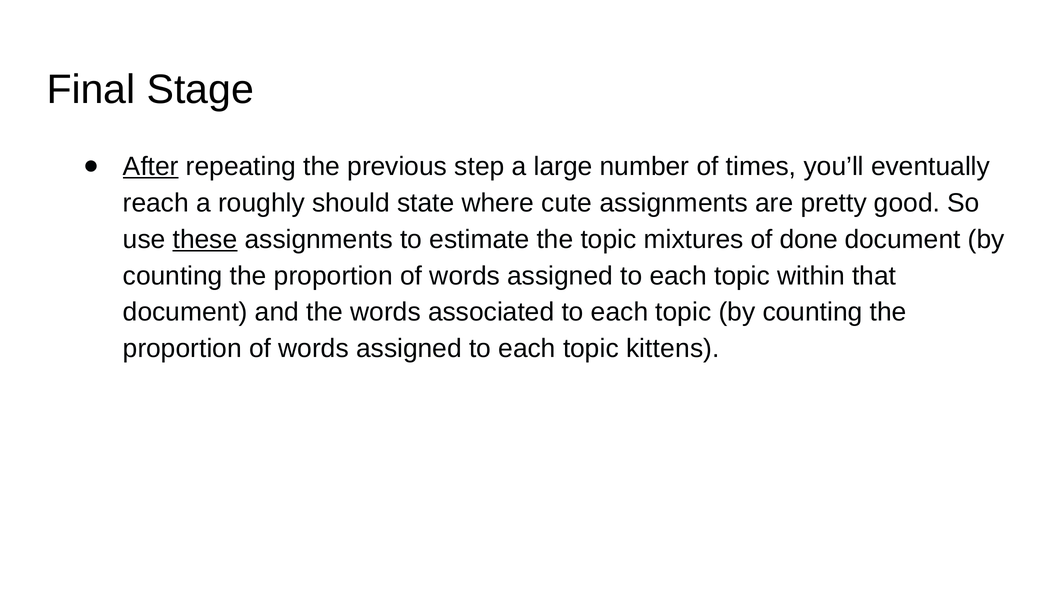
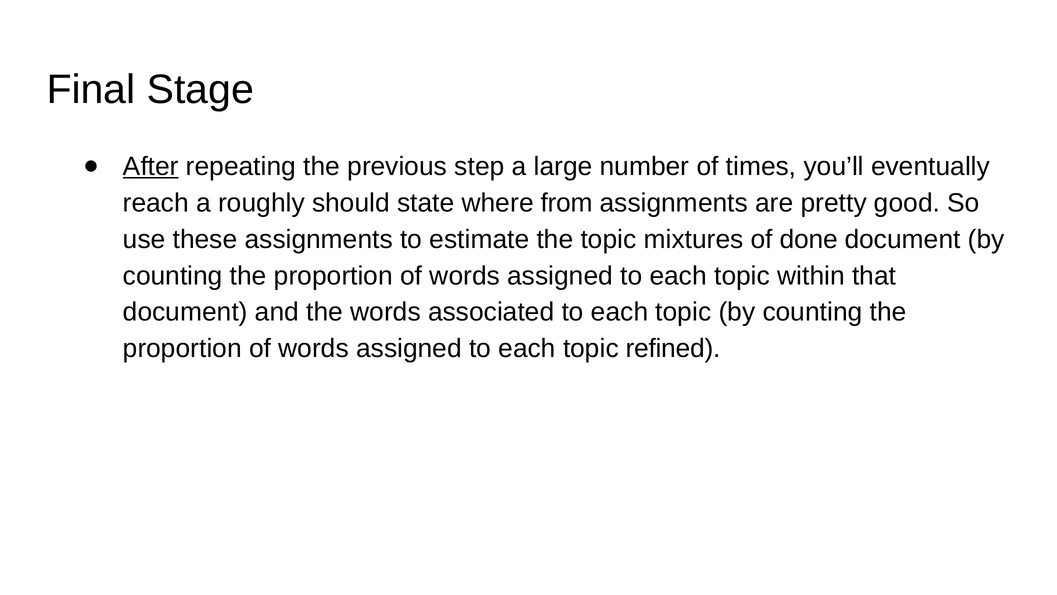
cute: cute -> from
these underline: present -> none
kittens: kittens -> refined
